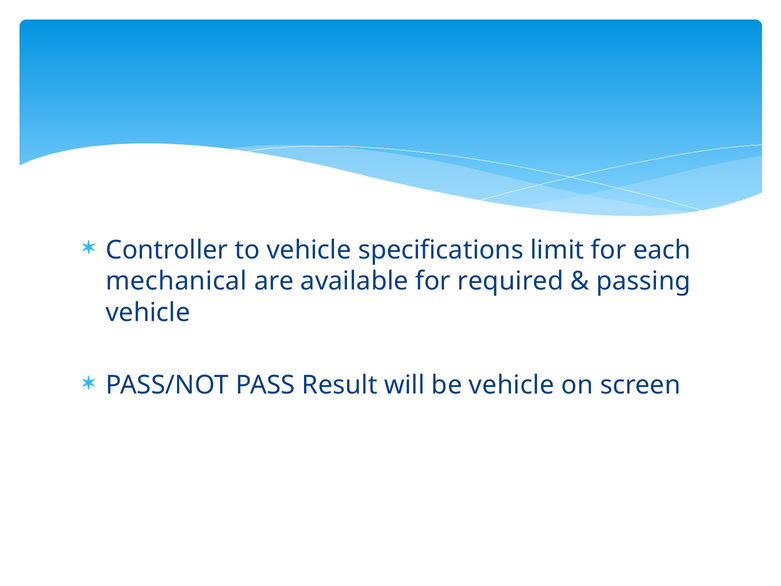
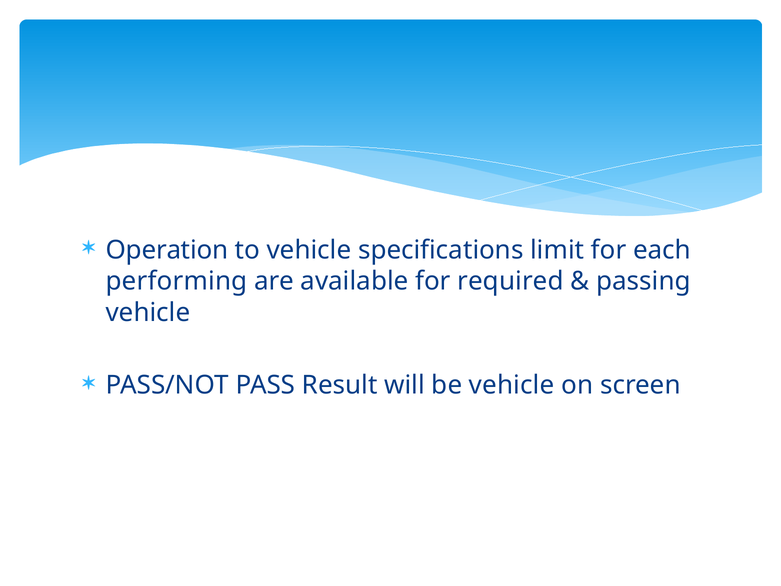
Controller: Controller -> Operation
mechanical: mechanical -> performing
